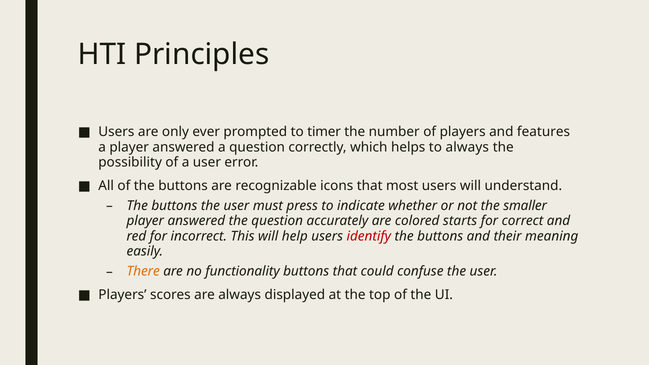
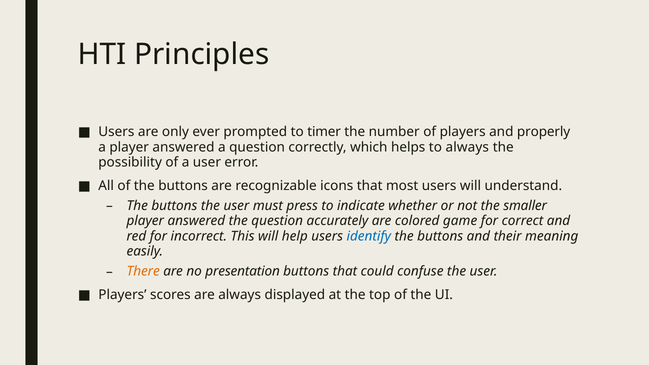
features: features -> properly
starts: starts -> game
identify colour: red -> blue
functionality: functionality -> presentation
